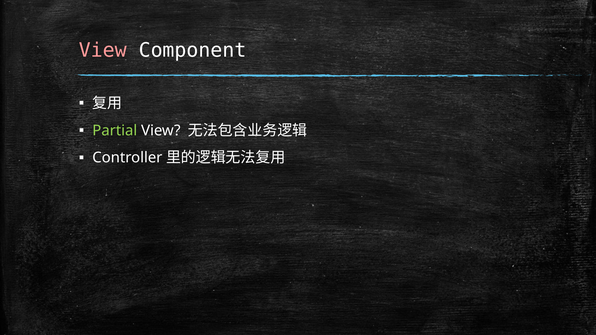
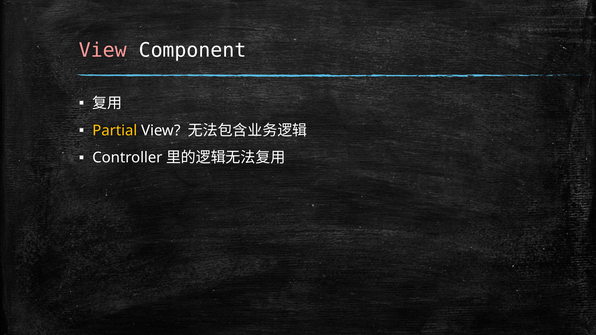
Partial colour: light green -> yellow
